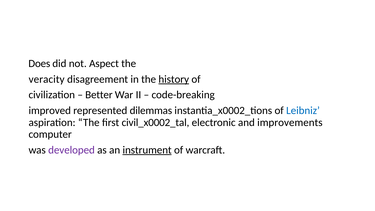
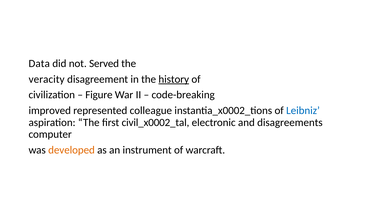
Does: Does -> Data
Aspect: Aspect -> Served
Better: Better -> Figure
dilemmas: dilemmas -> colleague
improvements: improvements -> disagreements
developed colour: purple -> orange
instrument underline: present -> none
